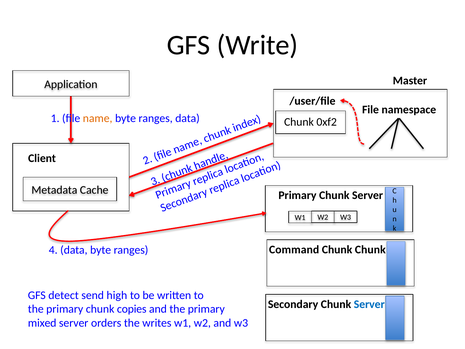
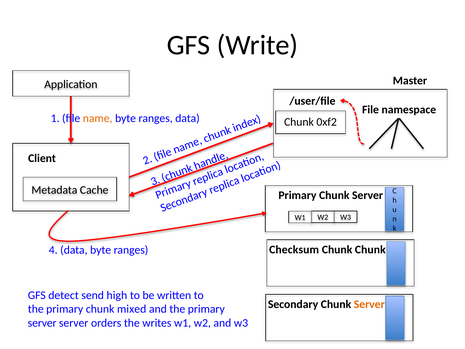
Command: Command -> Checksum
Server at (369, 304) colour: blue -> orange
copies: copies -> mixed
mixed at (42, 323): mixed -> server
